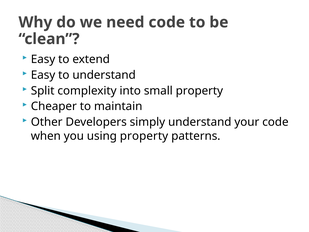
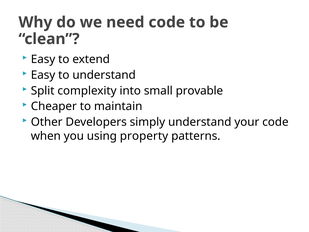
small property: property -> provable
